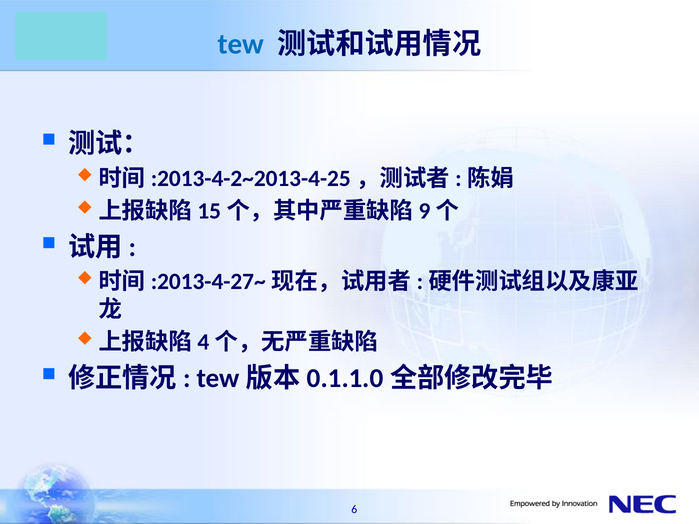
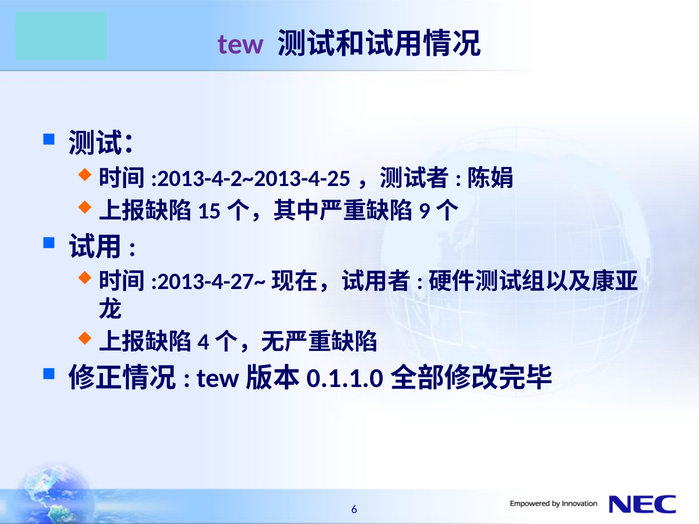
tew colour: blue -> purple
